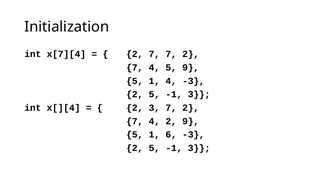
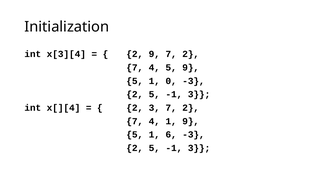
x[7][4: x[7][4 -> x[3][4
7 at (154, 54): 7 -> 9
1 4: 4 -> 0
4 2: 2 -> 1
